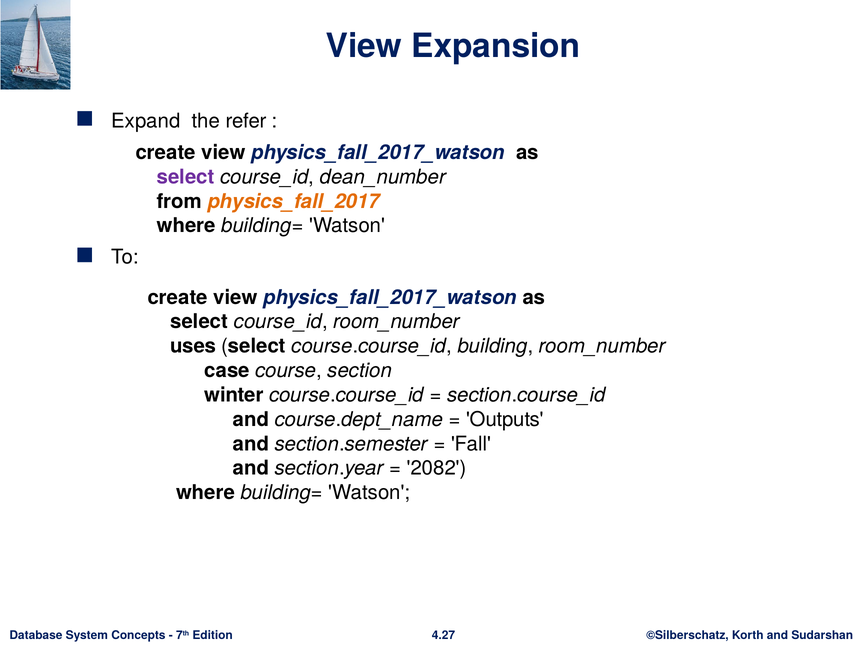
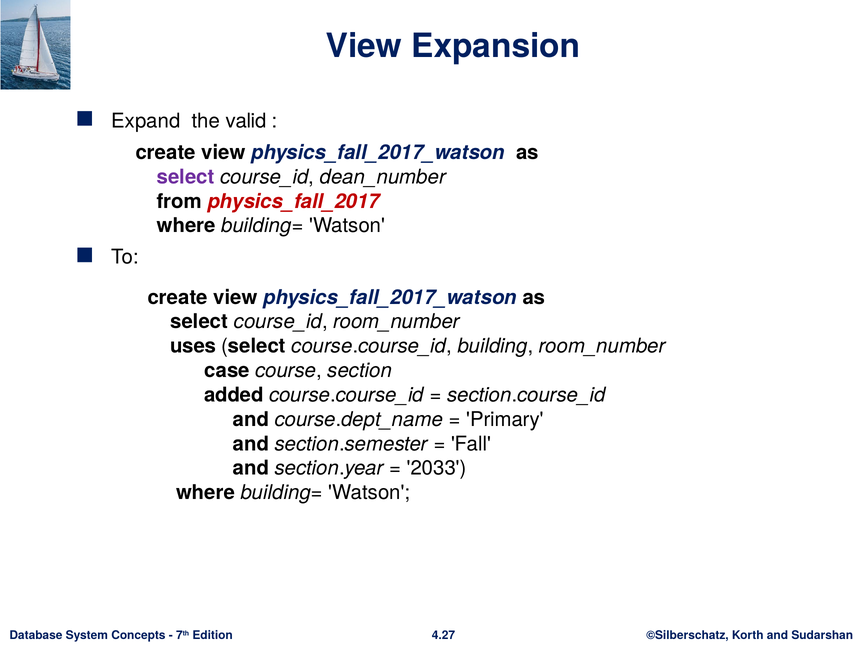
refer: refer -> valid
physics_fall_2017 colour: orange -> red
winter: winter -> added
Outputs: Outputs -> Primary
2082: 2082 -> 2033
